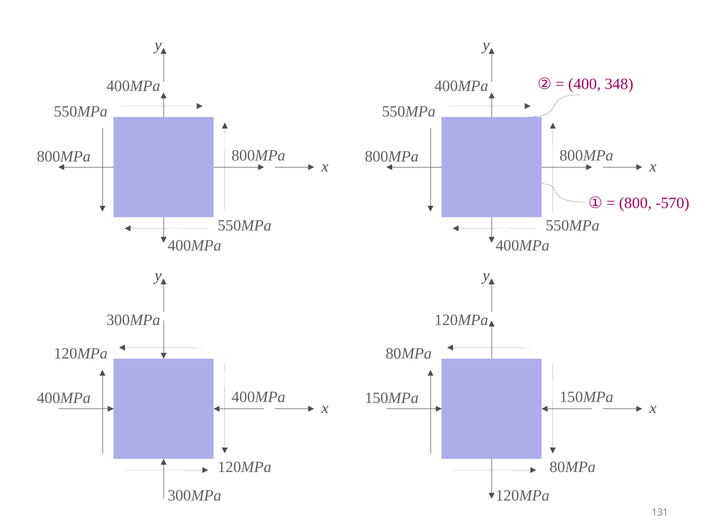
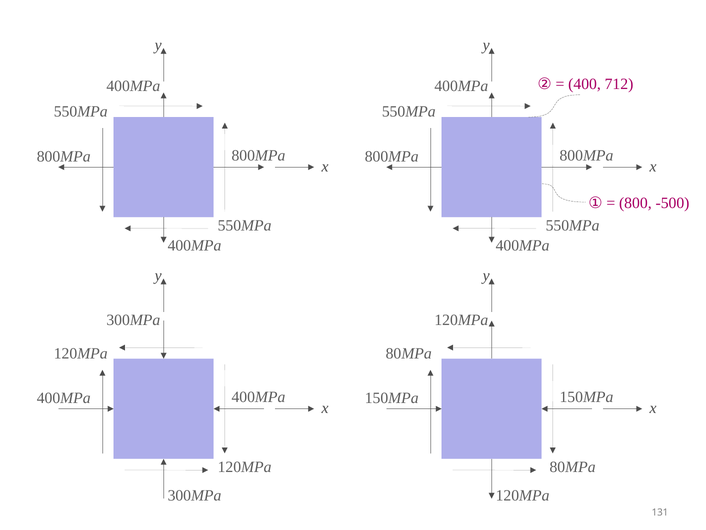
348: 348 -> 712
-570: -570 -> -500
